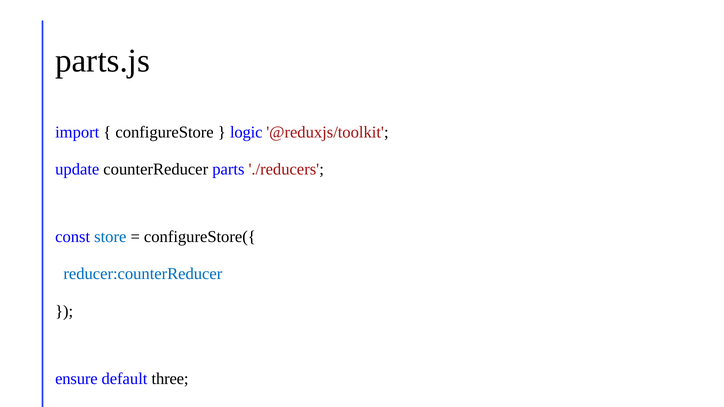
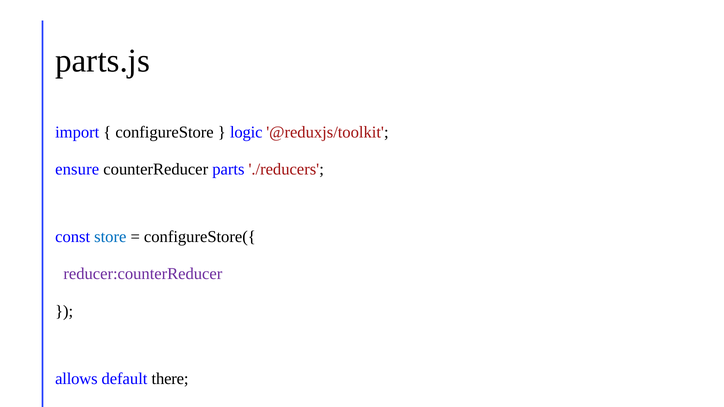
update: update -> ensure
reducer:counterReducer colour: blue -> purple
ensure: ensure -> allows
three: three -> there
